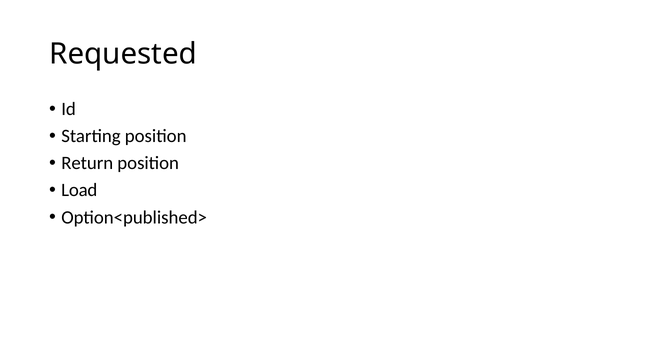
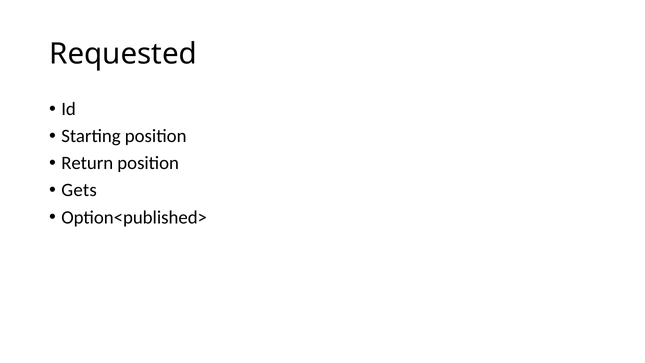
Load: Load -> Gets
